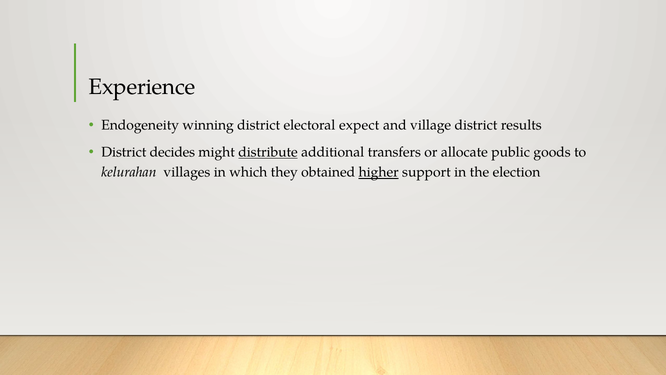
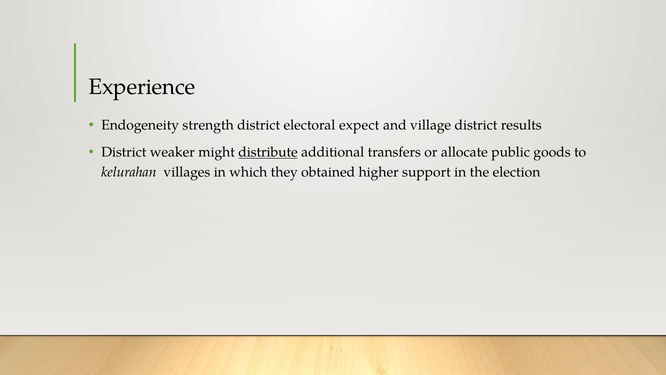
winning: winning -> strength
decides: decides -> weaker
higher underline: present -> none
